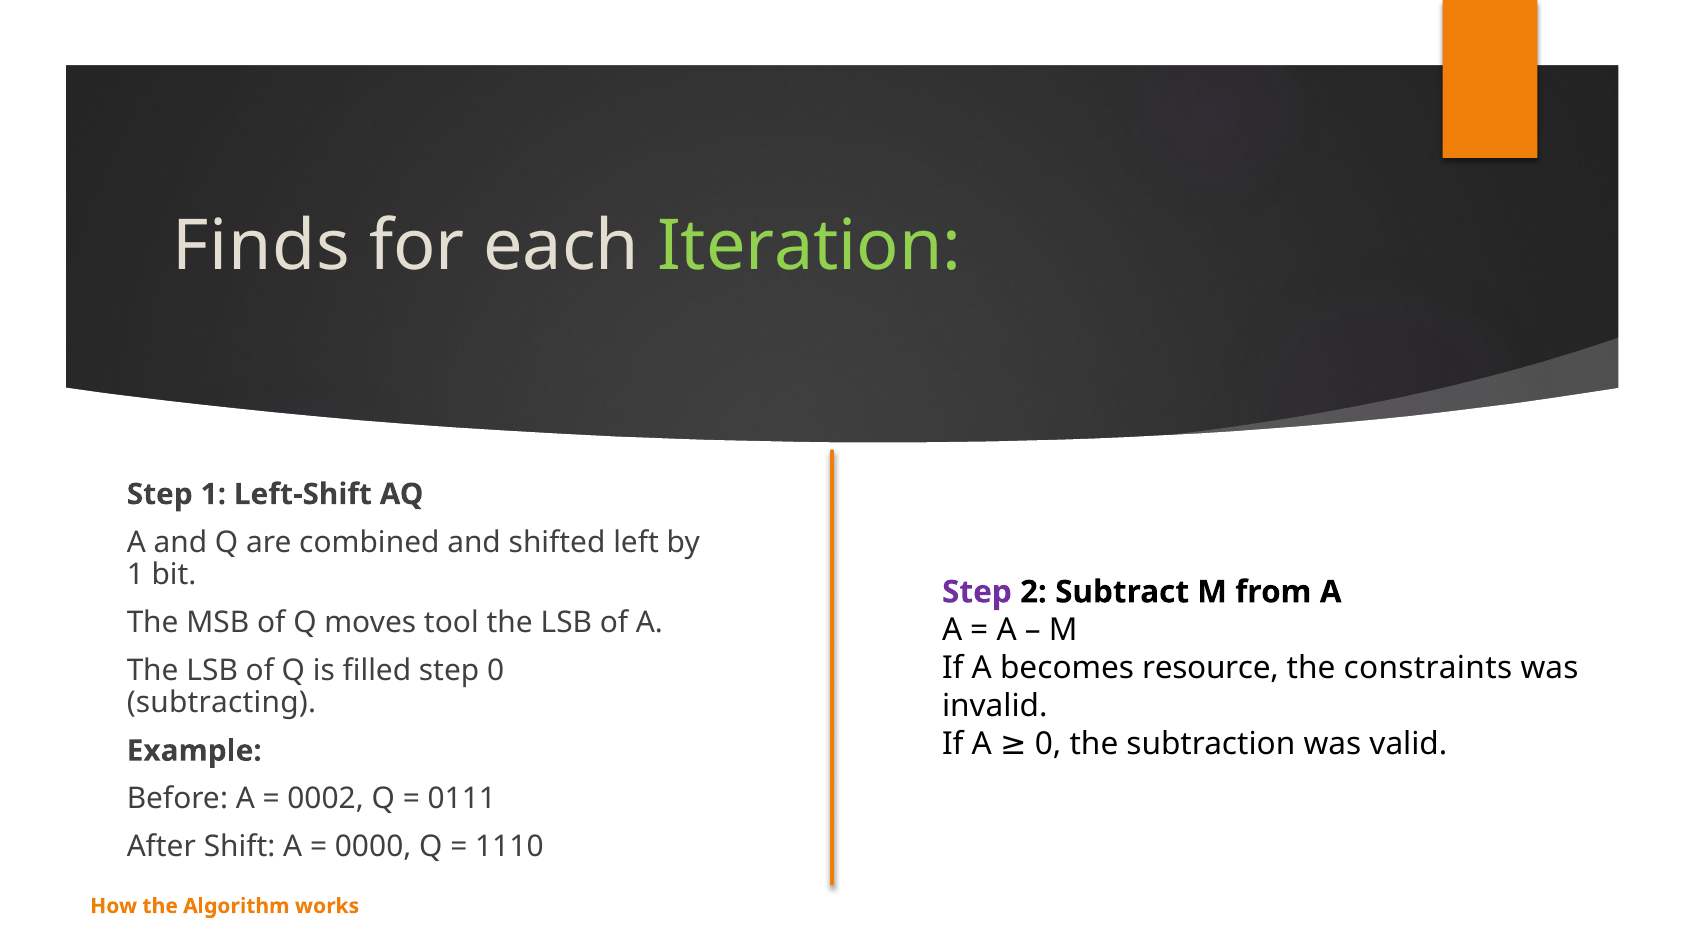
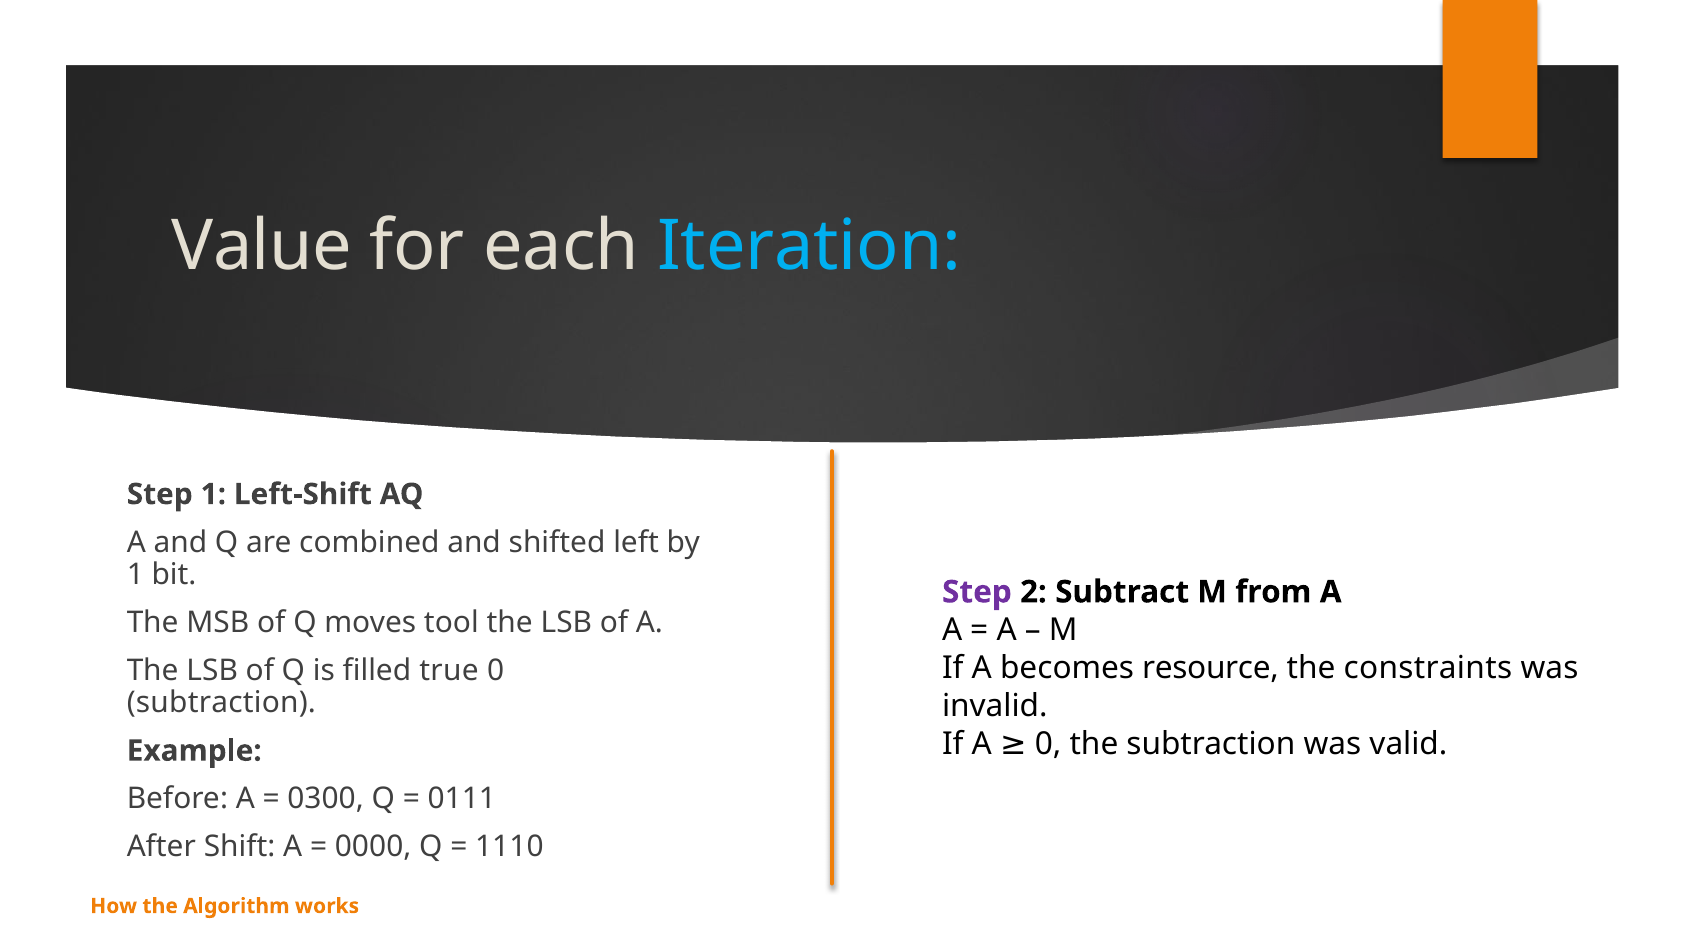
Finds: Finds -> Value
Iteration colour: light green -> light blue
filled step: step -> true
subtracting at (221, 703): subtracting -> subtraction
0002: 0002 -> 0300
